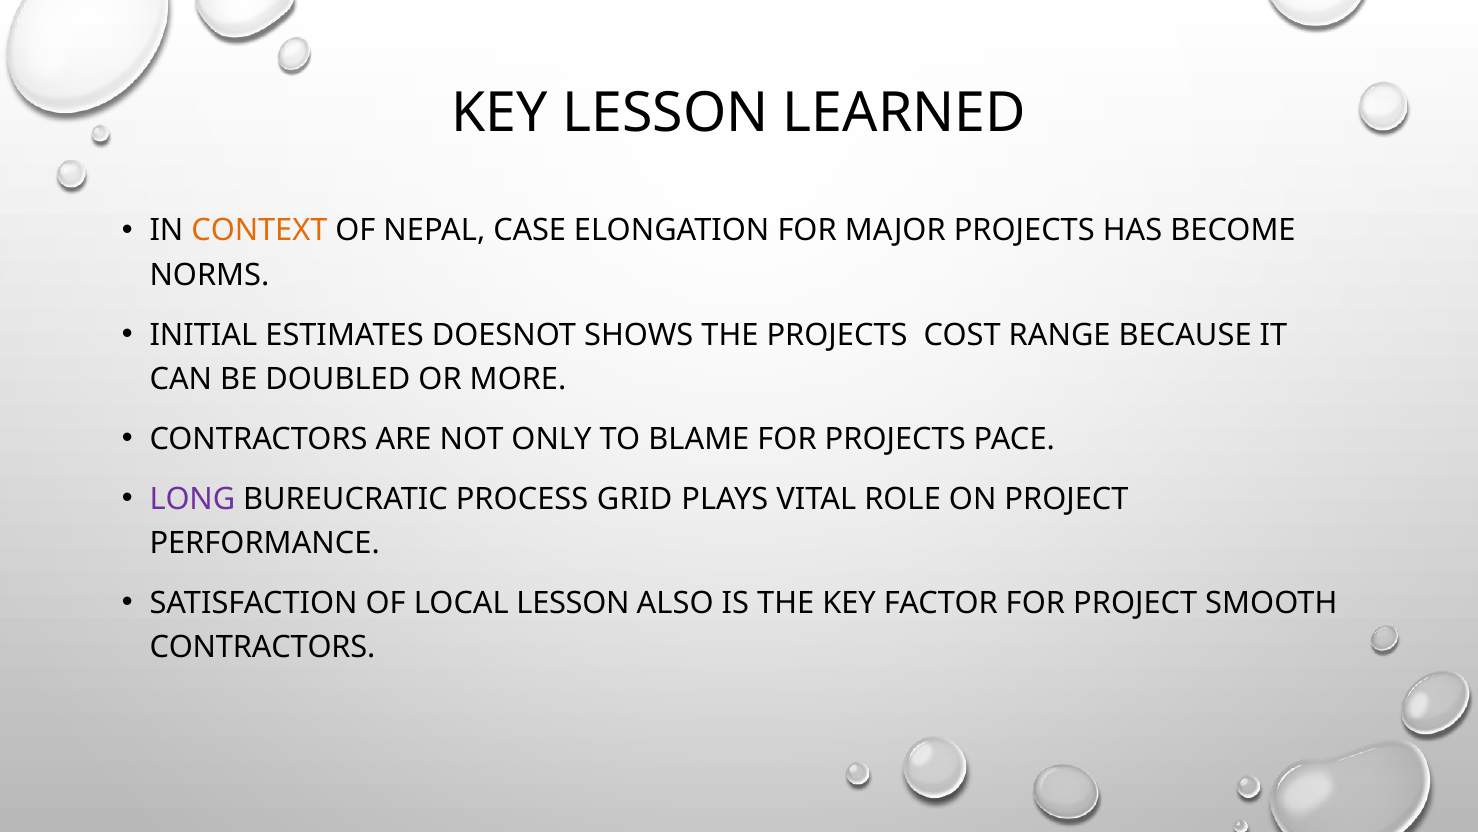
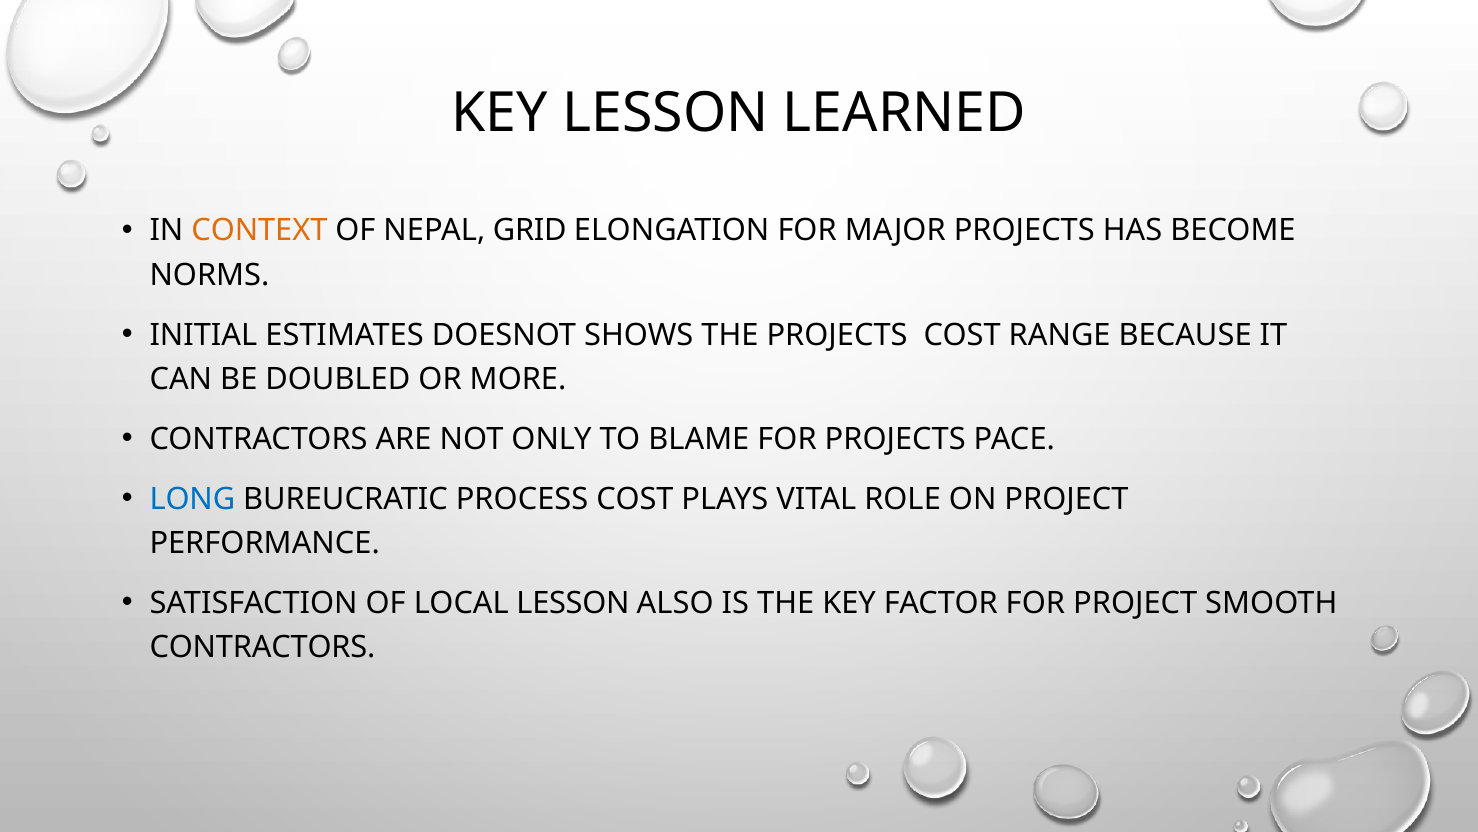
CASE: CASE -> GRID
LONG colour: purple -> blue
PROCESS GRID: GRID -> COST
